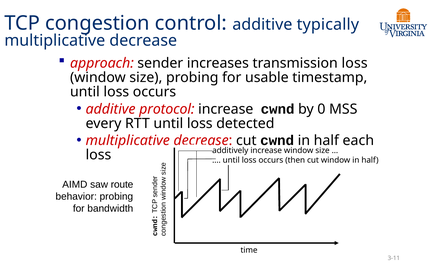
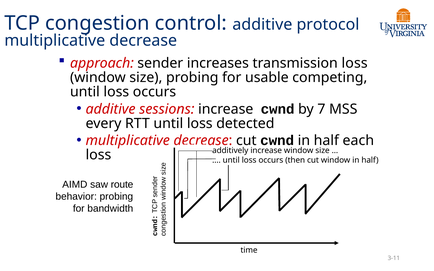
typically: typically -> protocol
timestamp: timestamp -> competing
protocol: protocol -> sessions
0: 0 -> 7
